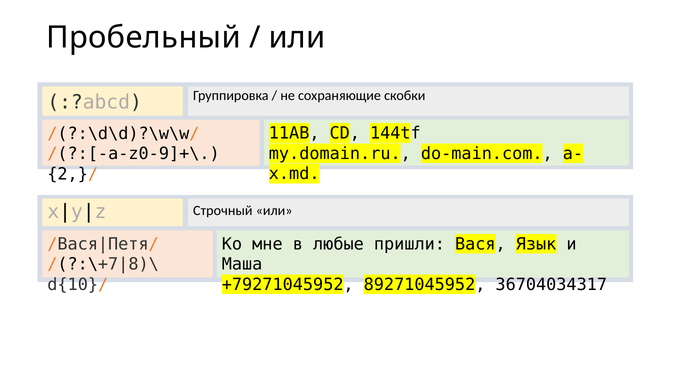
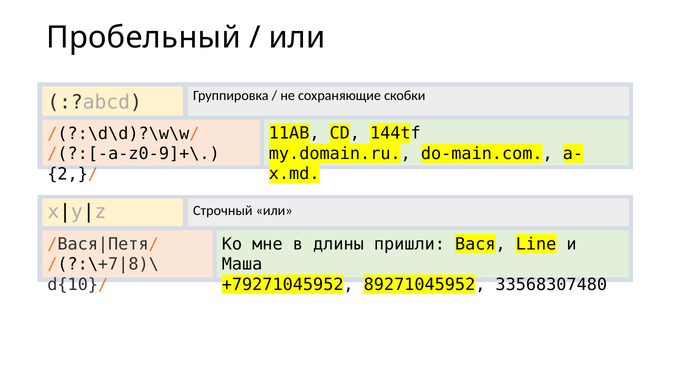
любые: любые -> длины
Язык: Язык -> Line
36704034317: 36704034317 -> 33568307480
